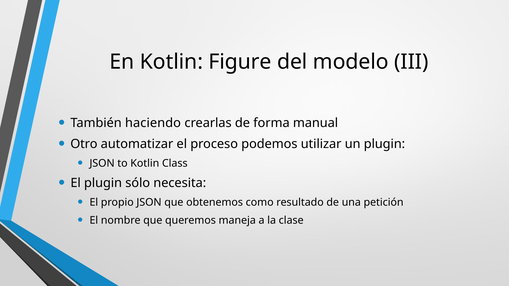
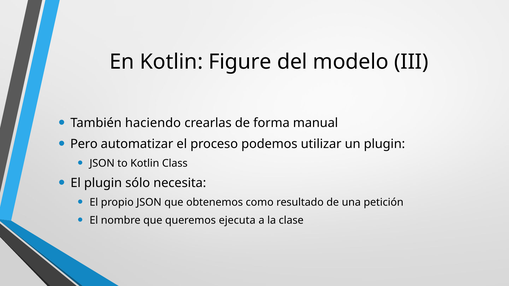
Otro: Otro -> Pero
maneja: maneja -> ejecuta
